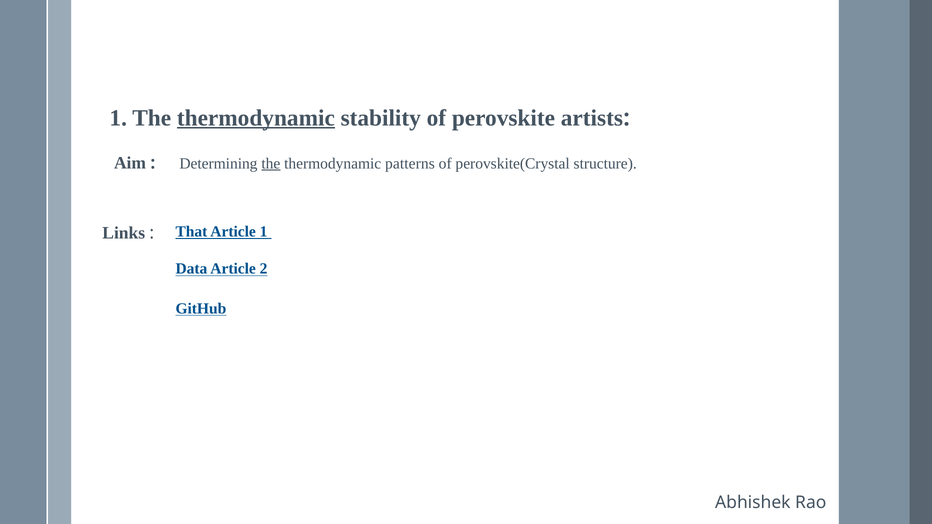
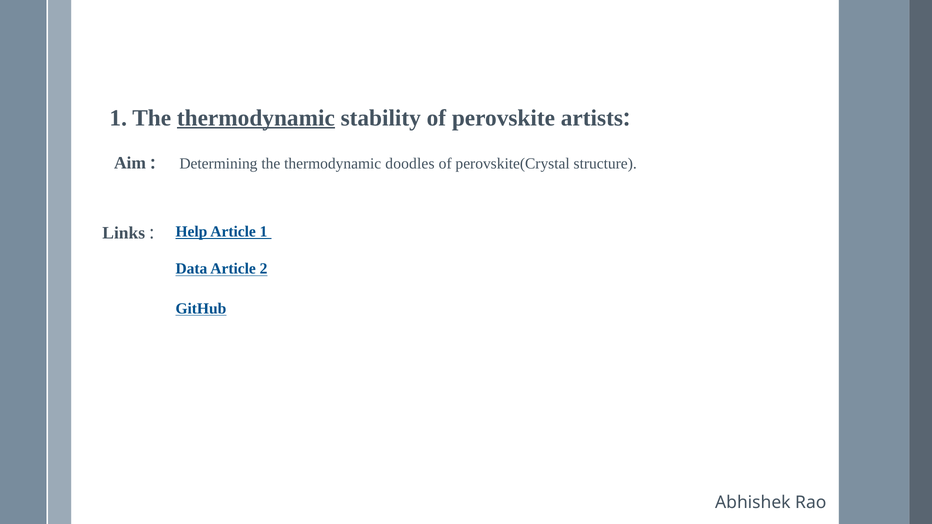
the at (271, 164) underline: present -> none
patterns: patterns -> doodles
That: That -> Help
